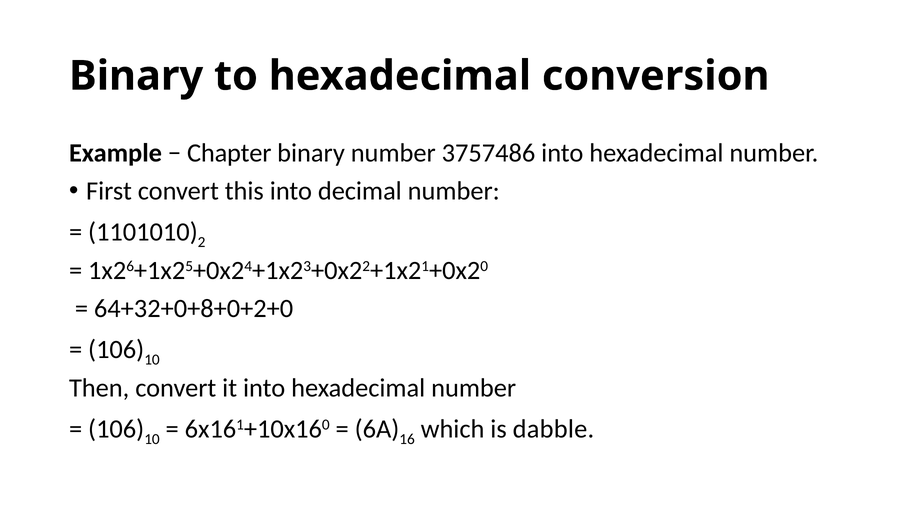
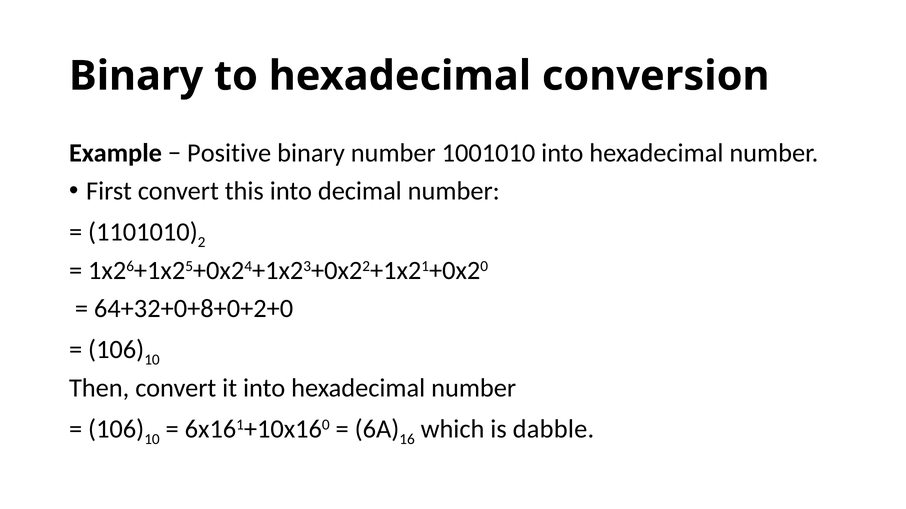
Chapter: Chapter -> Positive
3757486: 3757486 -> 1001010
